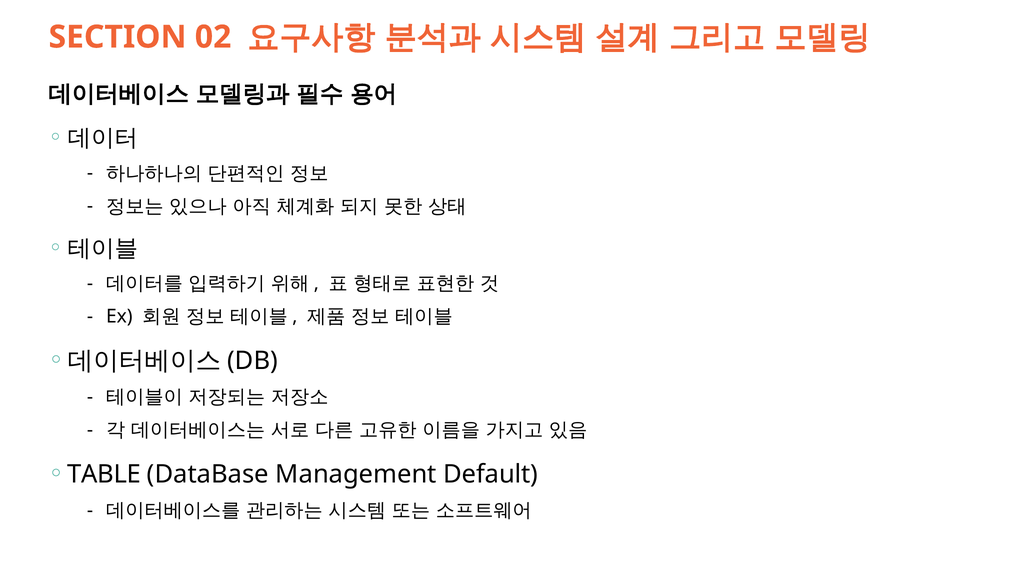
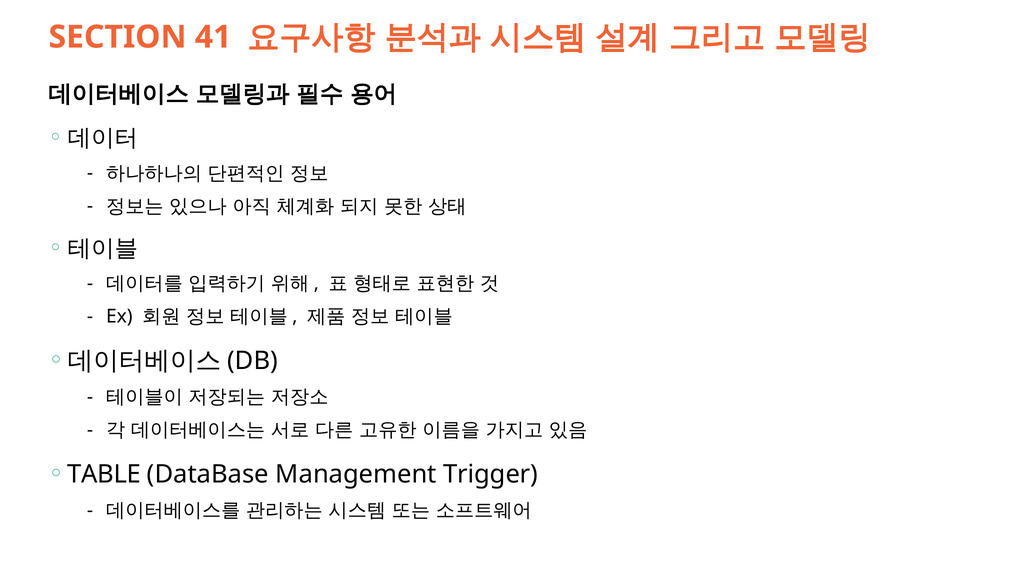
02: 02 -> 41
Default: Default -> Trigger
